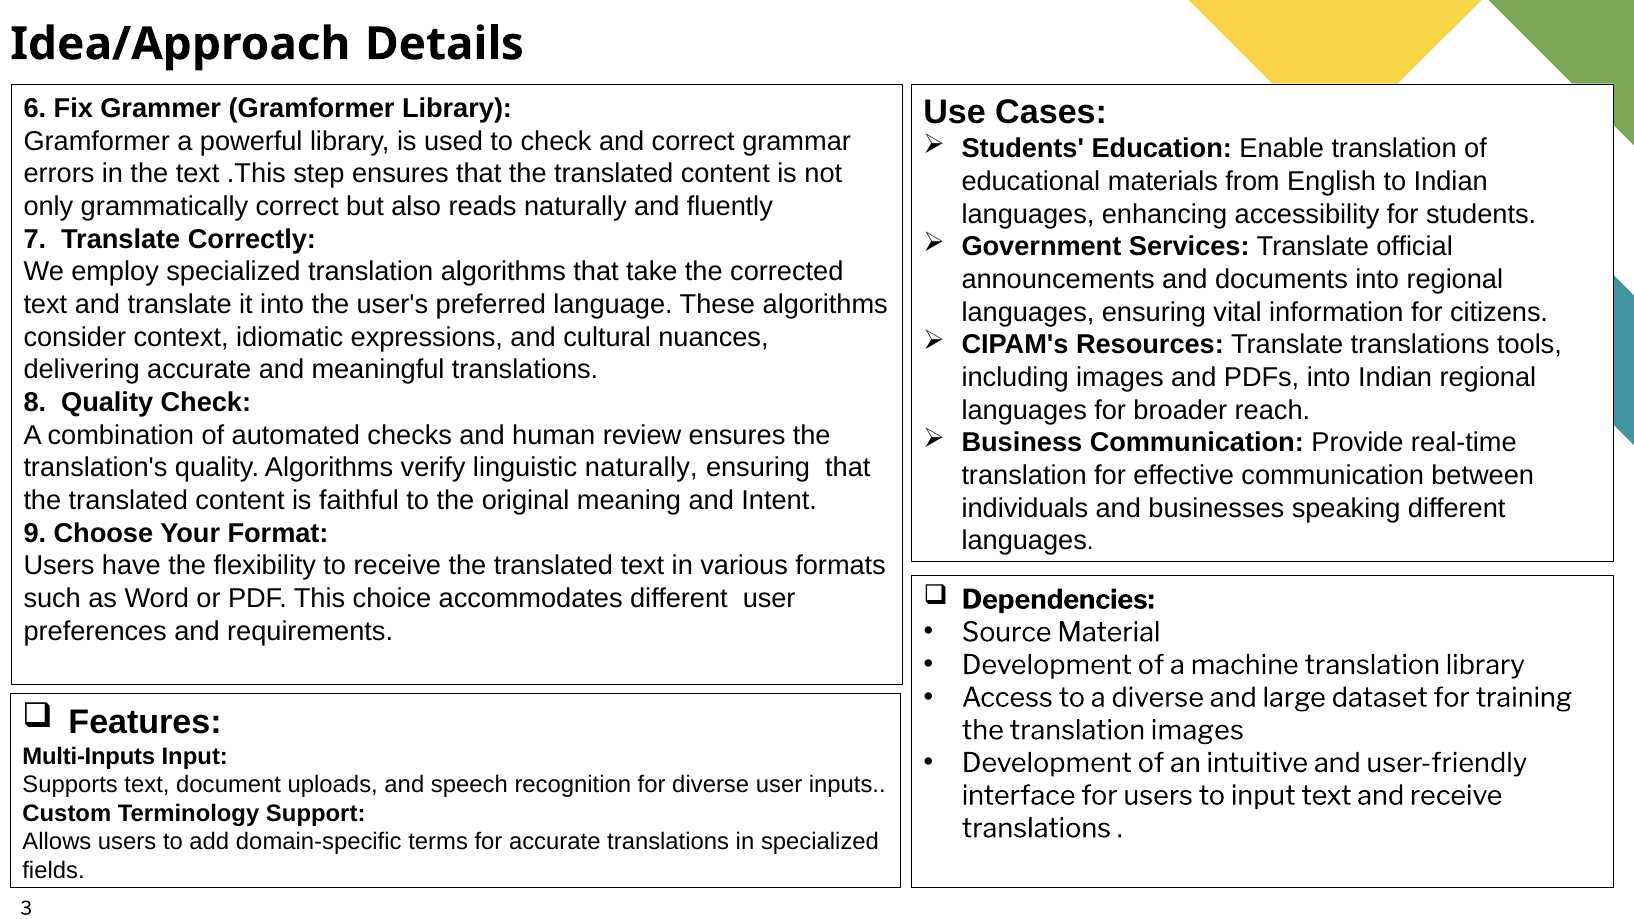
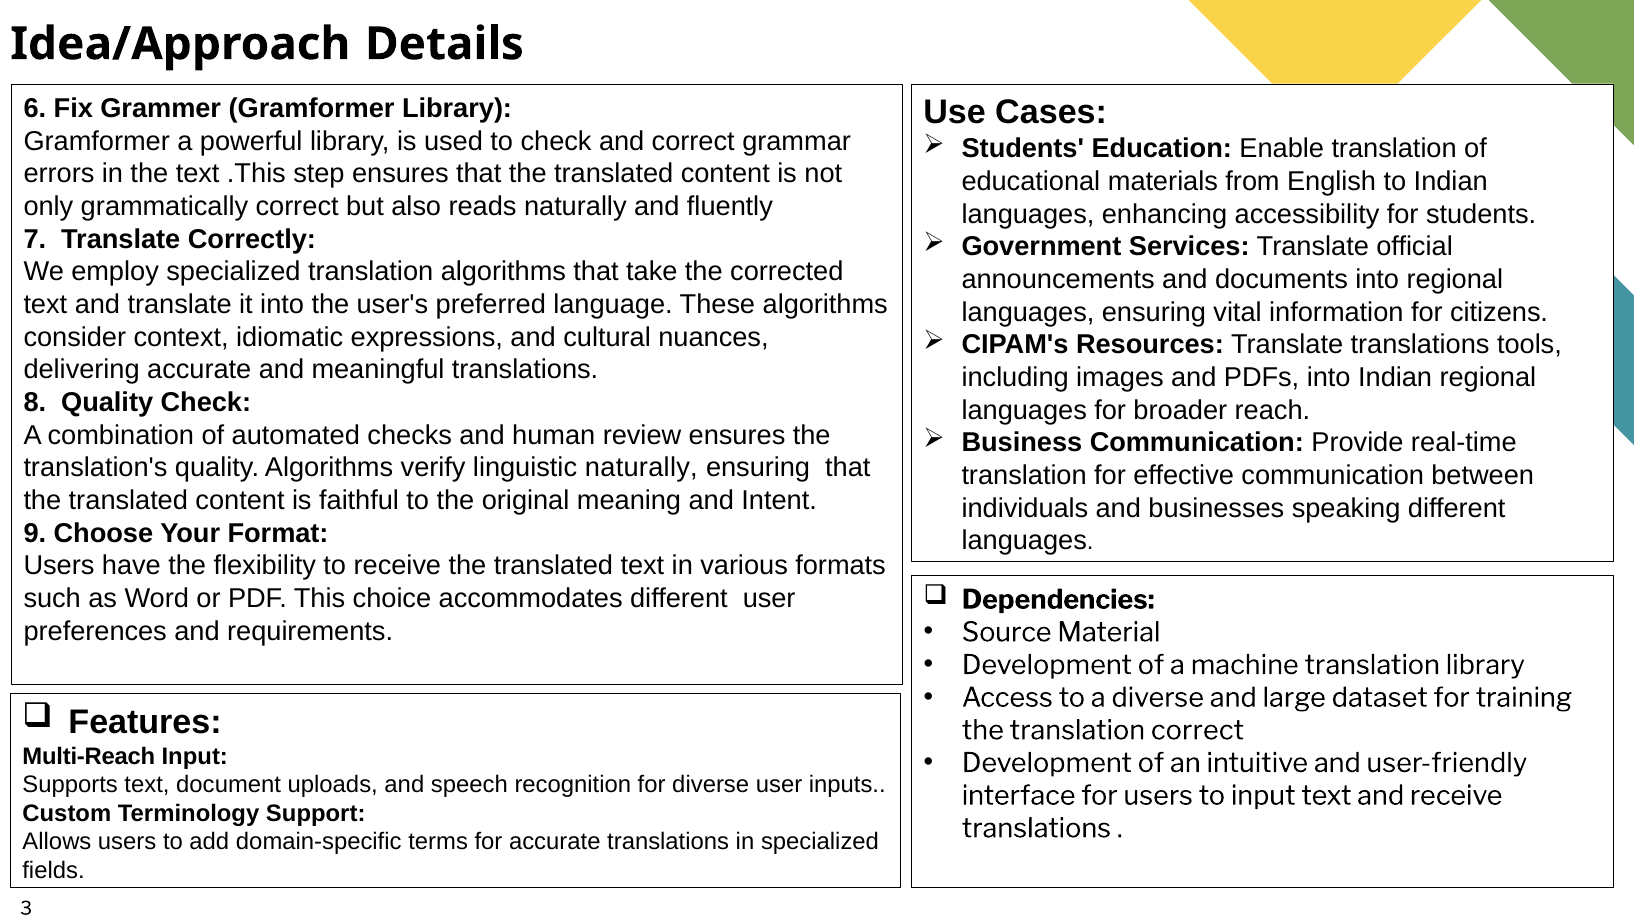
translation images: images -> correct
Multi-Inputs: Multi-Inputs -> Multi-Reach
